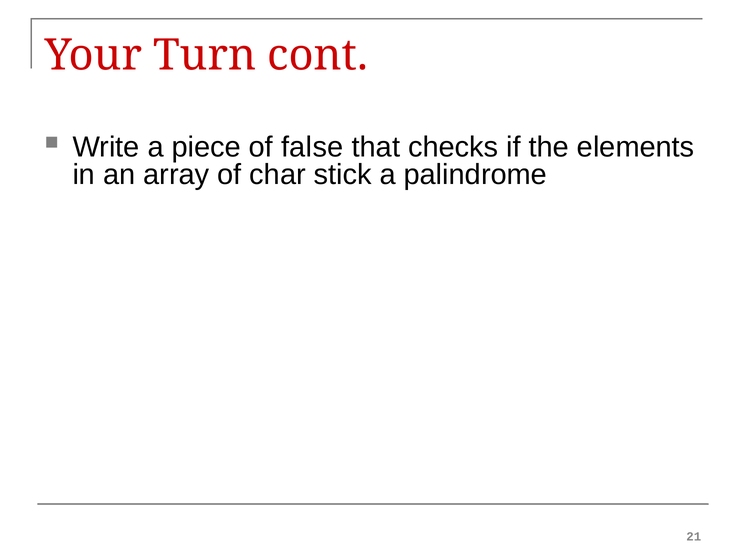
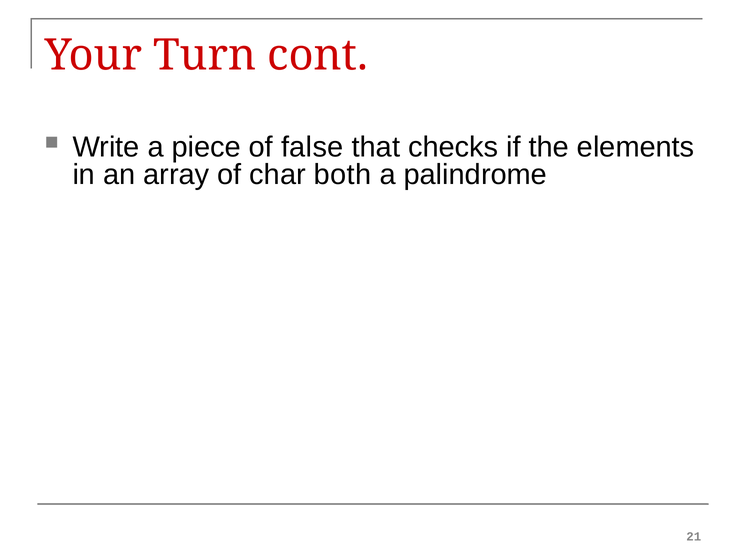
stick: stick -> both
